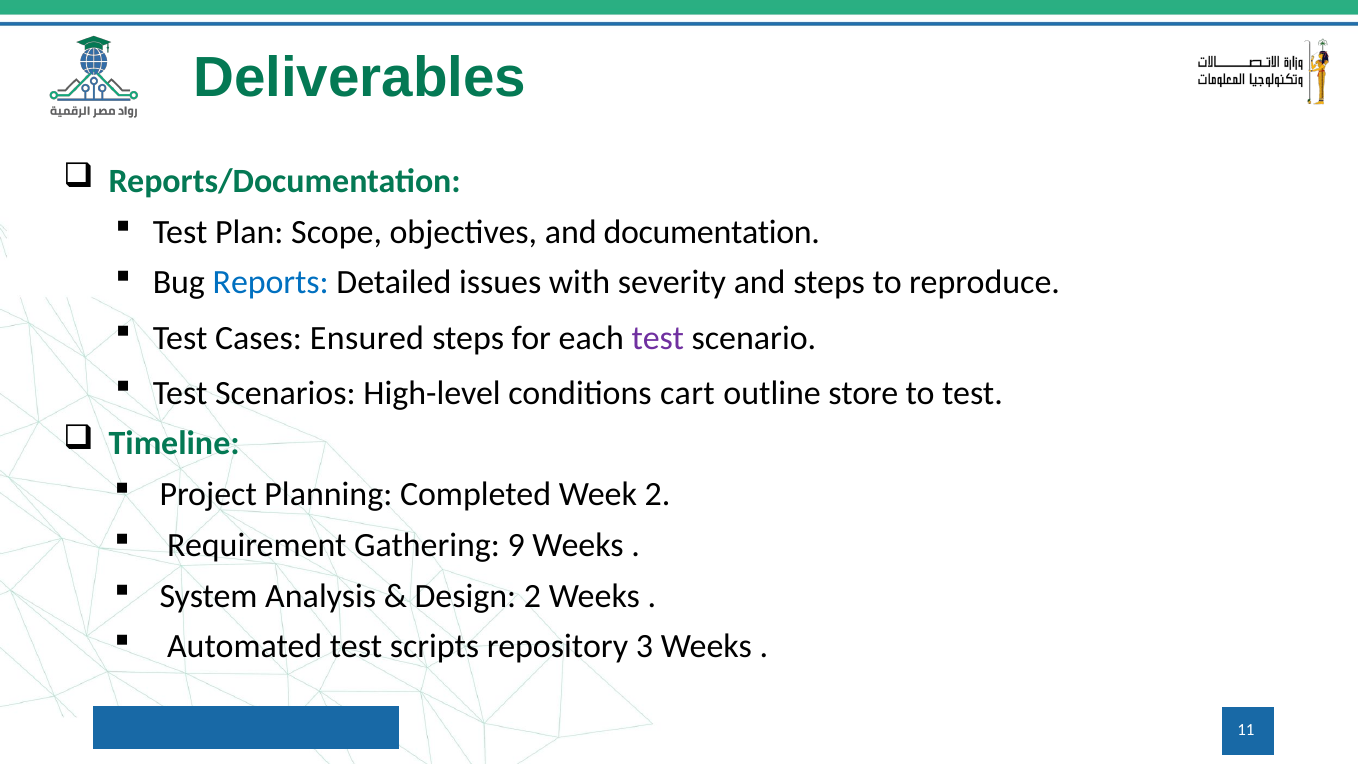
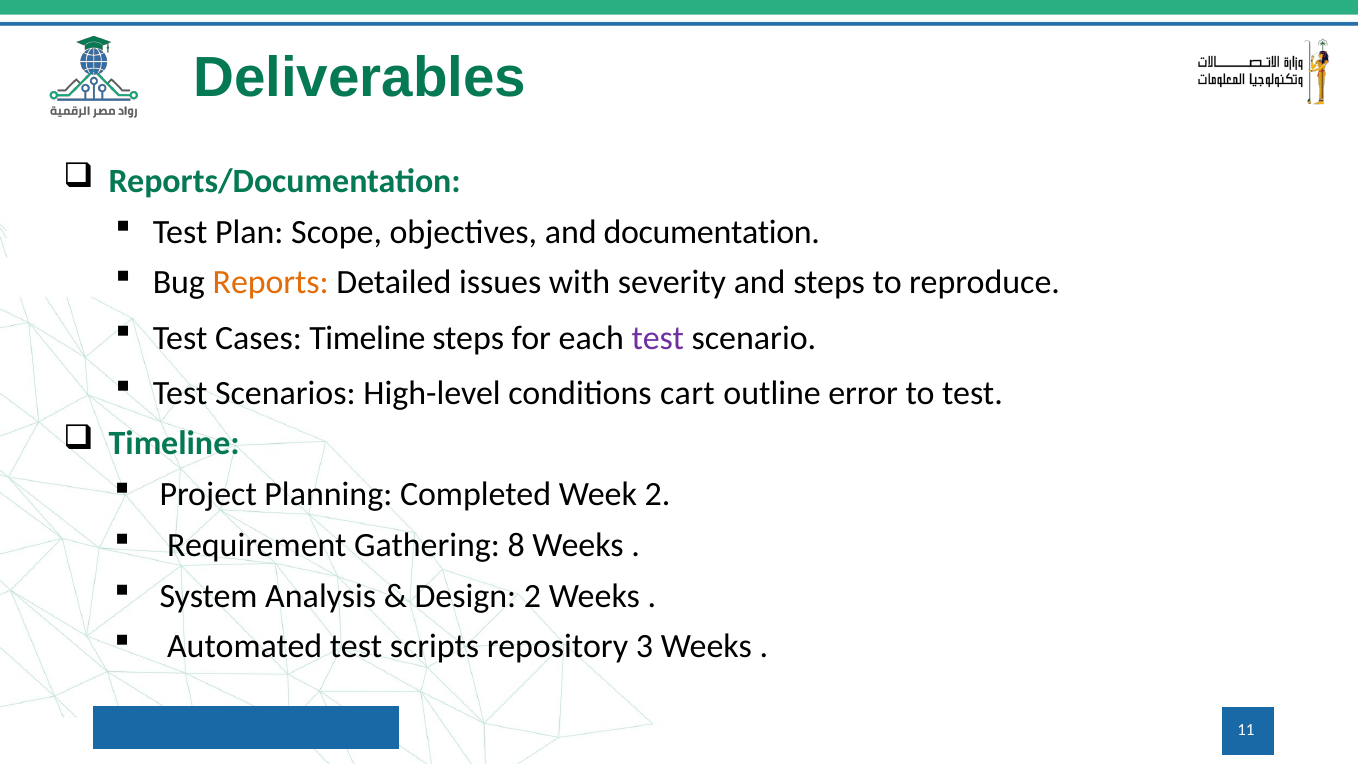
Reports colour: blue -> orange
Cases Ensured: Ensured -> Timeline
store: store -> error
9: 9 -> 8
